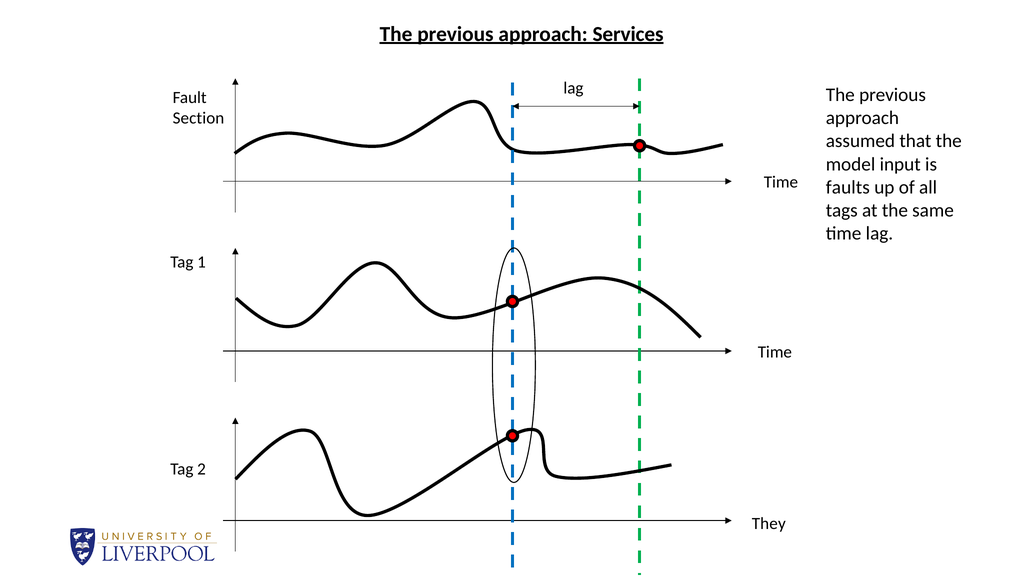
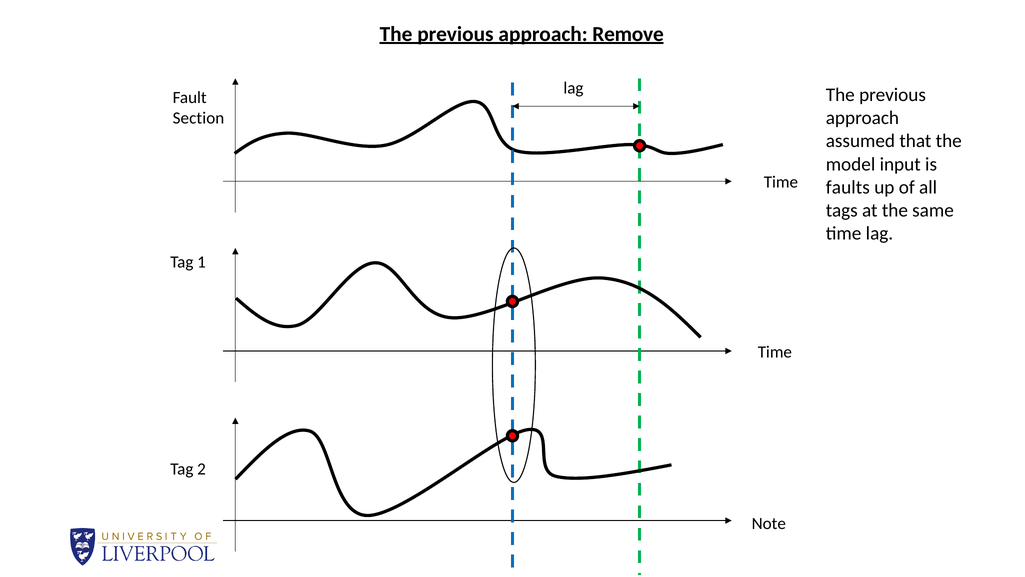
Services: Services -> Remove
They: They -> Note
